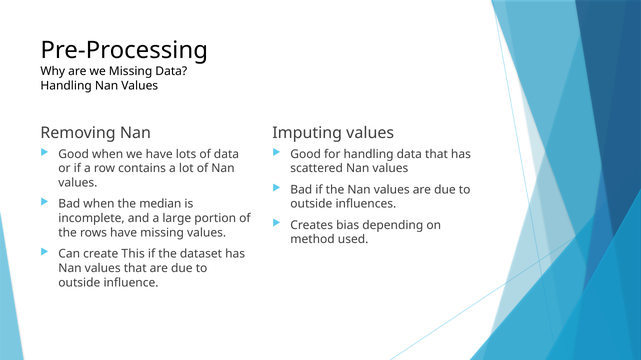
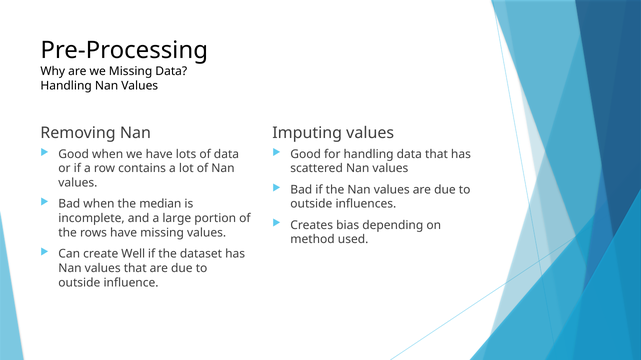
This: This -> Well
